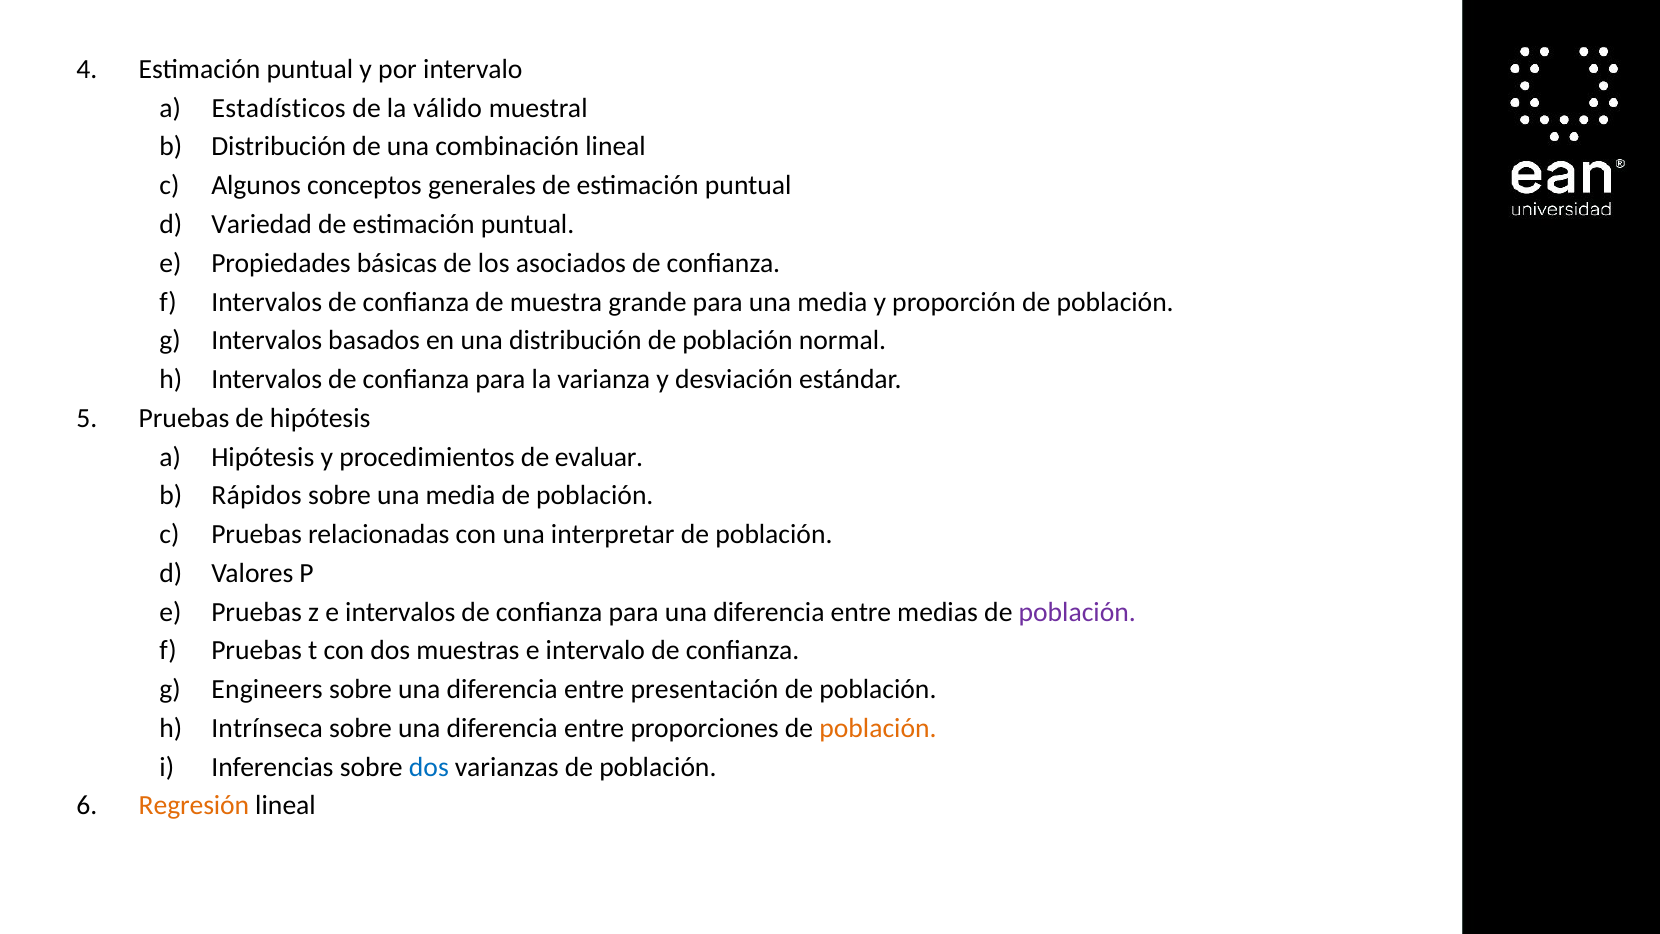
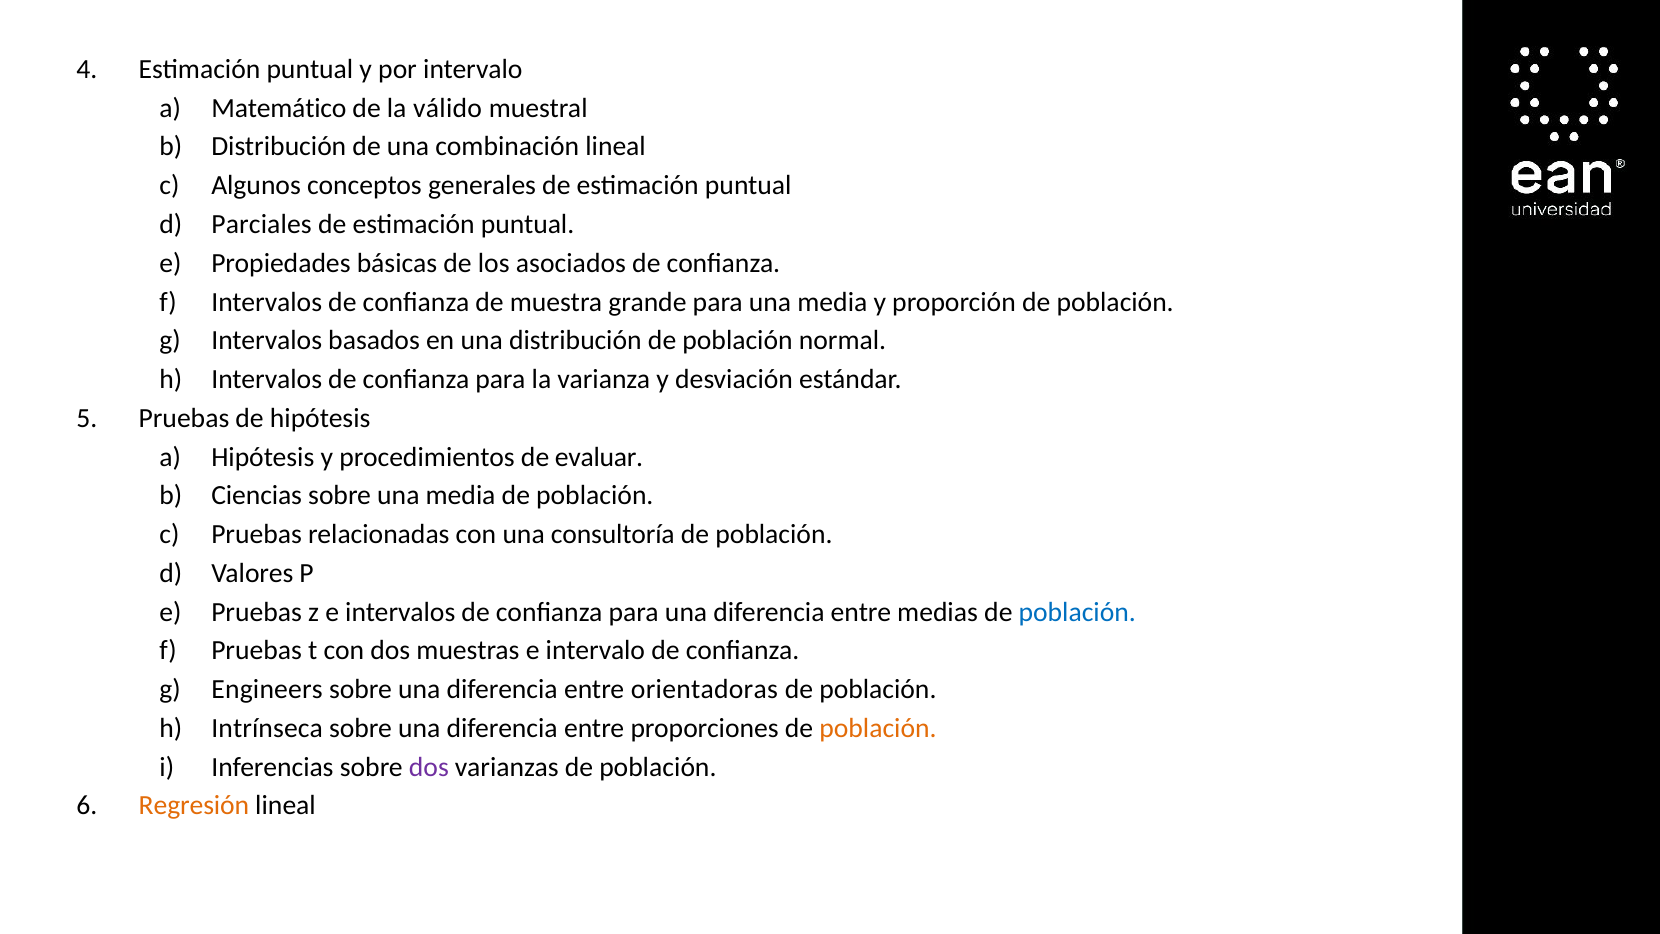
Estadísticos: Estadísticos -> Matemático
Variedad: Variedad -> Parciales
Rápidos: Rápidos -> Ciencias
interpretar: interpretar -> consultoría
población at (1077, 612) colour: purple -> blue
presentación: presentación -> orientadoras
dos at (429, 767) colour: blue -> purple
